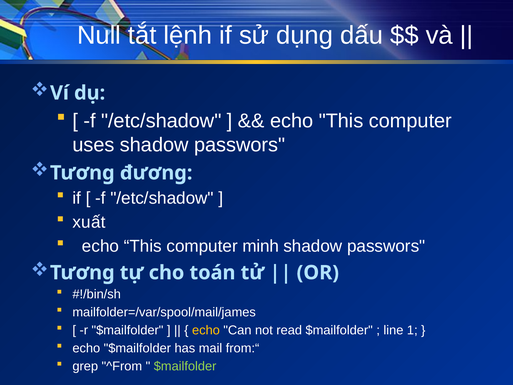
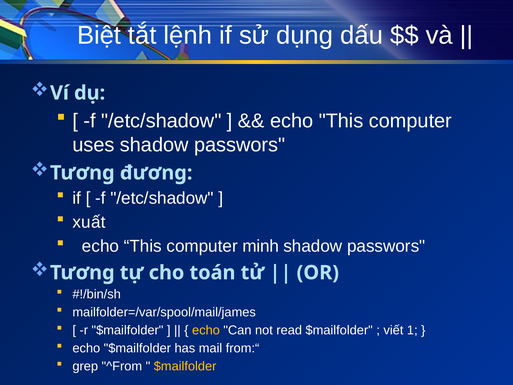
Null: Null -> Biệt
line: line -> viết
$mailfolder at (185, 366) colour: light green -> yellow
